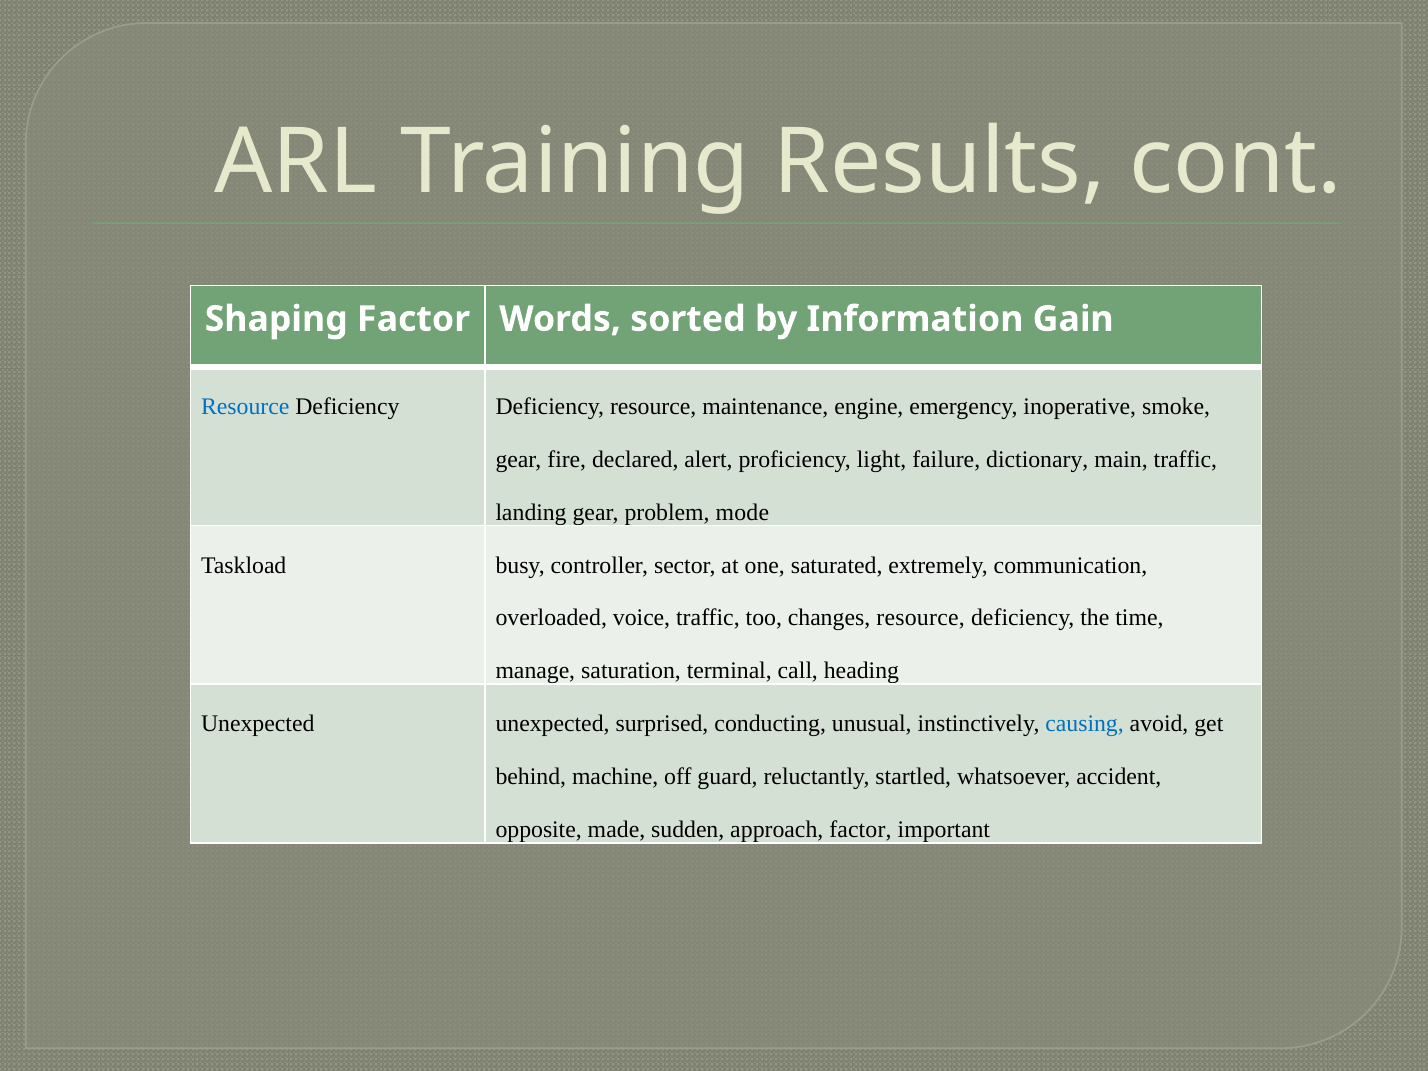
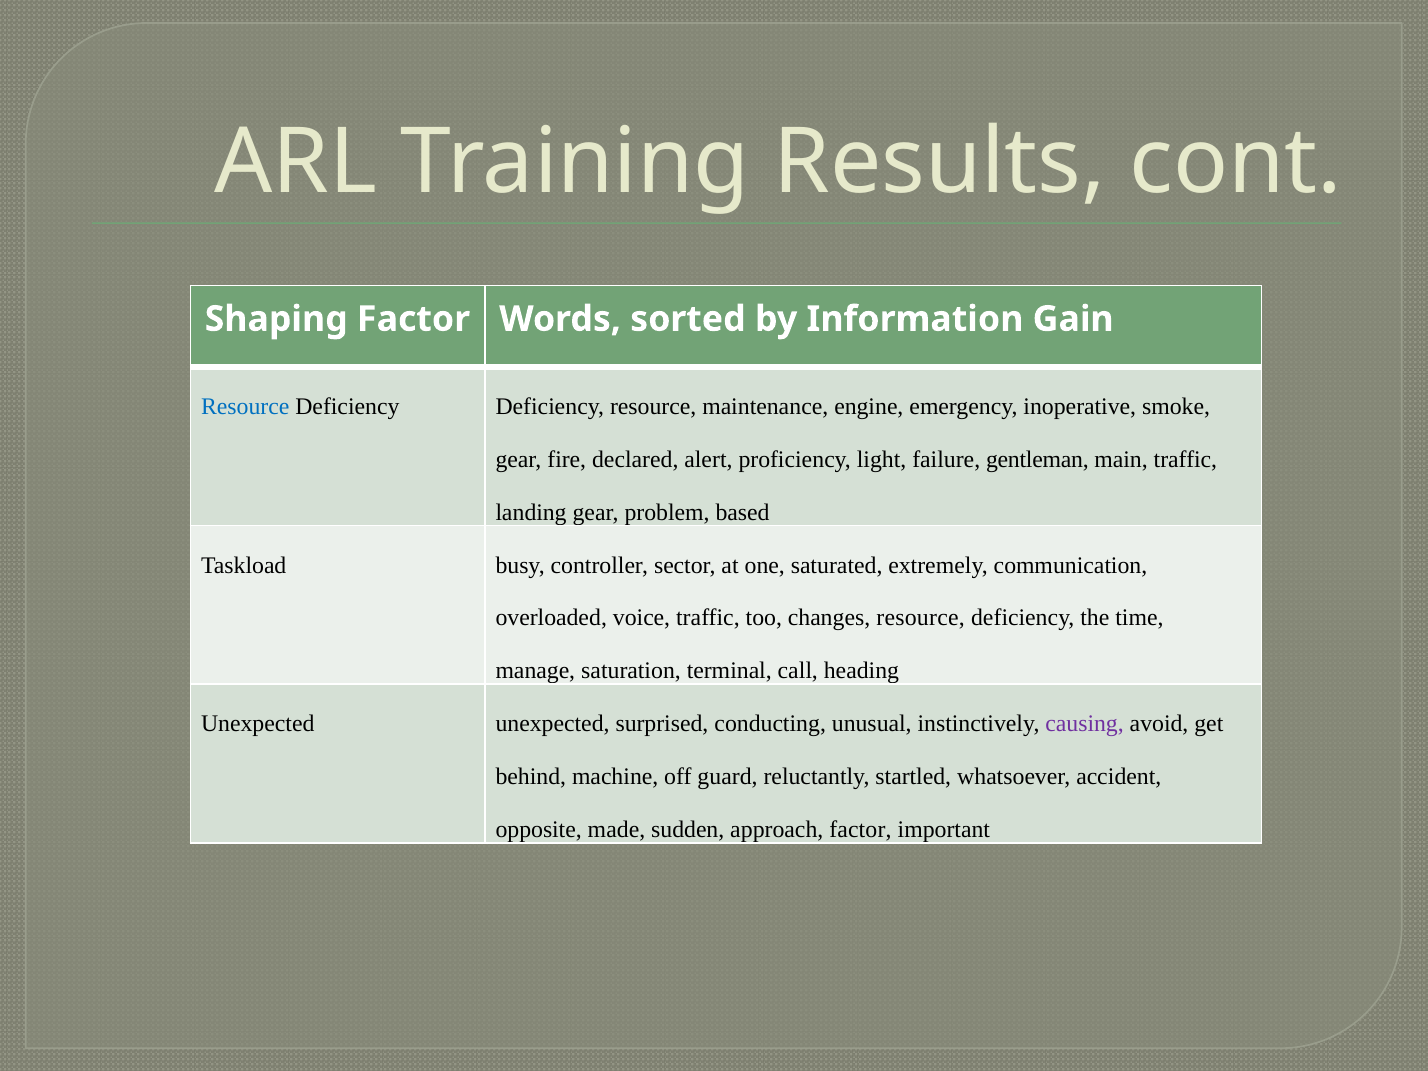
dictionary: dictionary -> gentleman
mode: mode -> based
causing colour: blue -> purple
